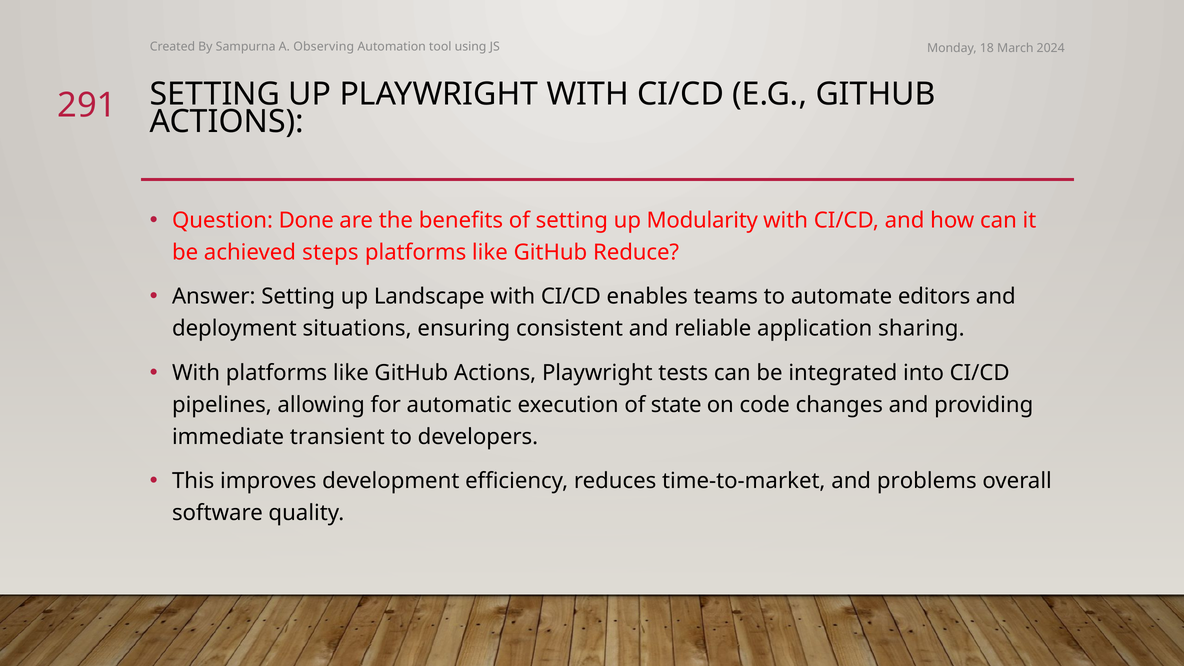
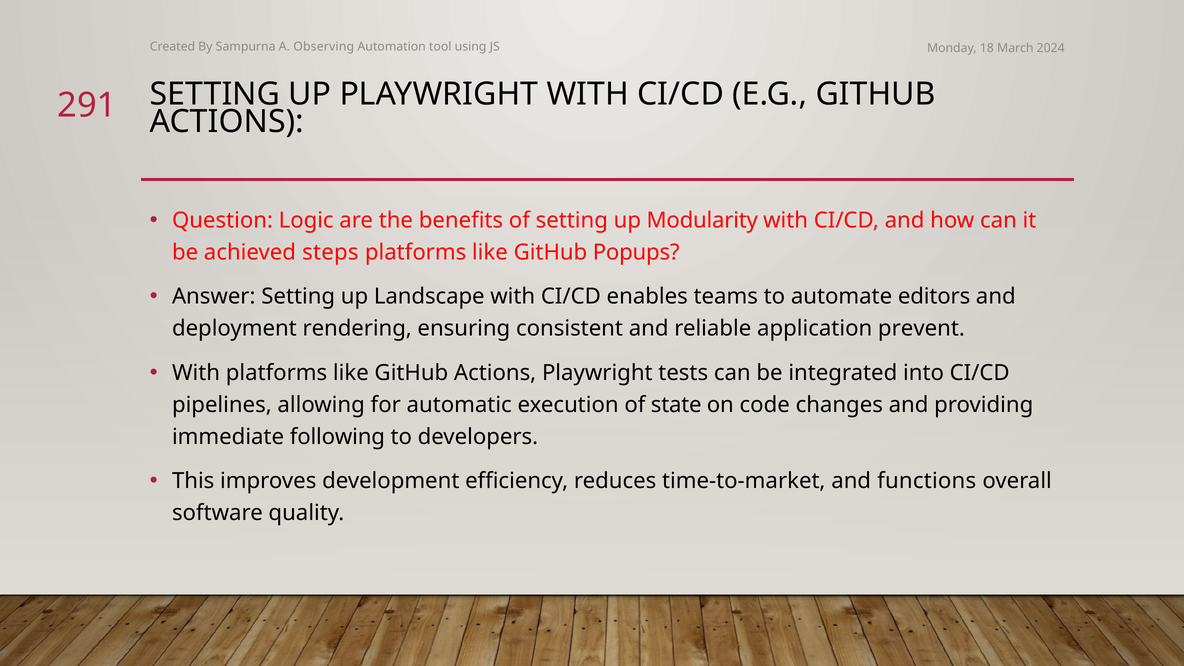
Done: Done -> Logic
Reduce: Reduce -> Popups
situations: situations -> rendering
sharing: sharing -> prevent
transient: transient -> following
problems: problems -> functions
